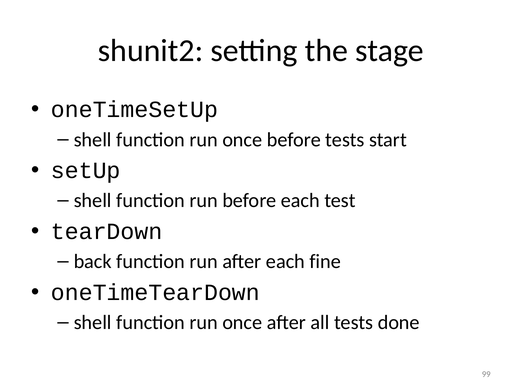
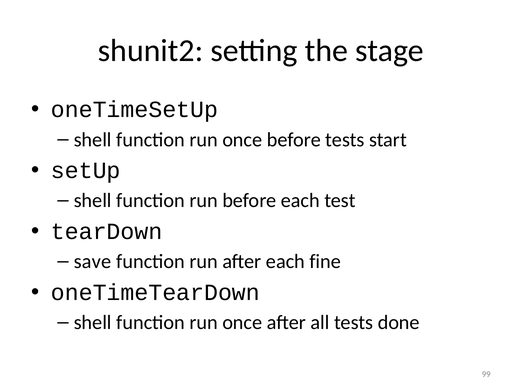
back: back -> save
